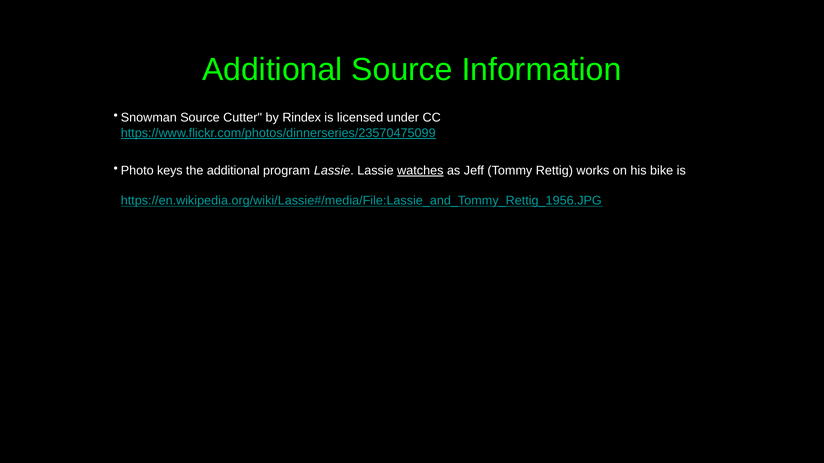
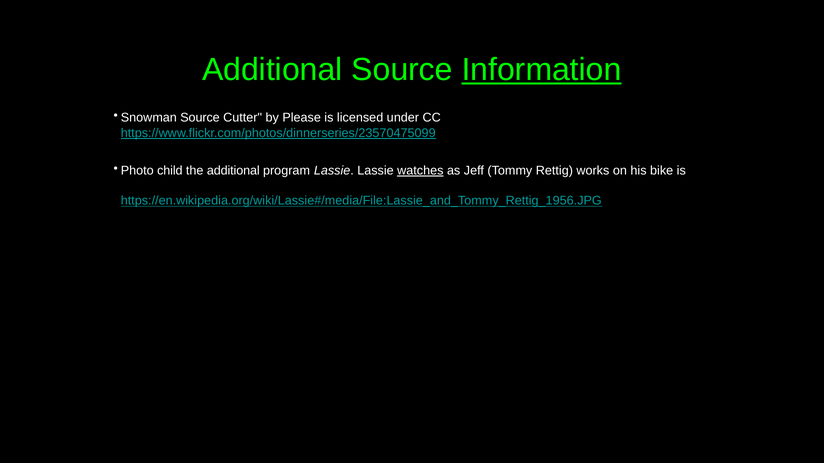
Information underline: none -> present
Rindex: Rindex -> Please
keys: keys -> child
